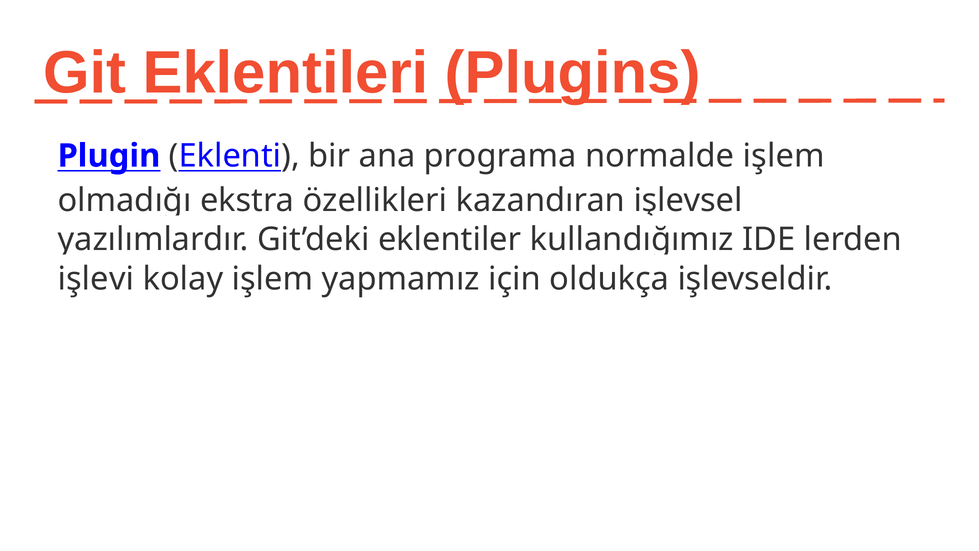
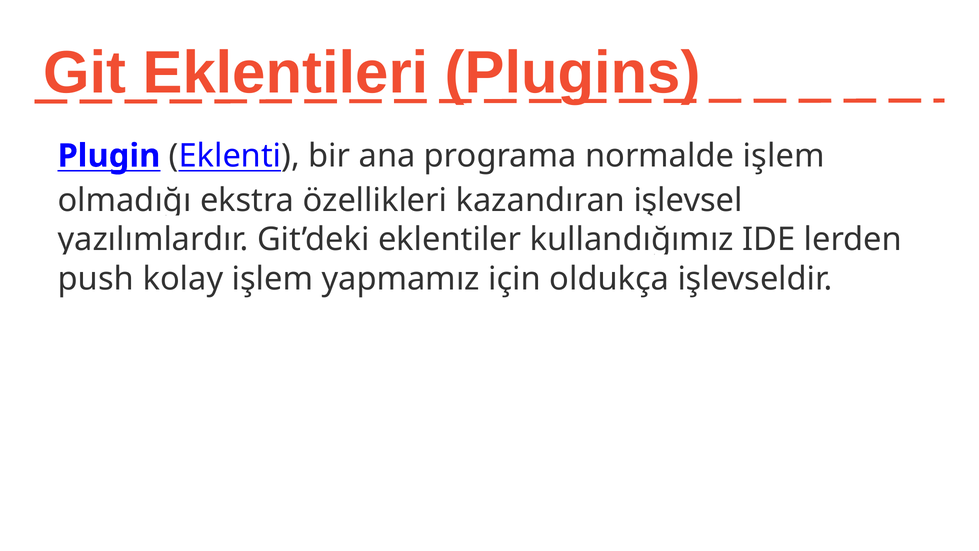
işlevi: işlevi -> push
